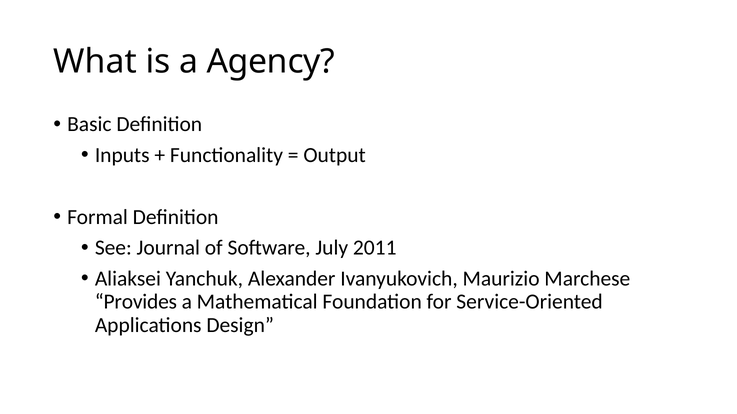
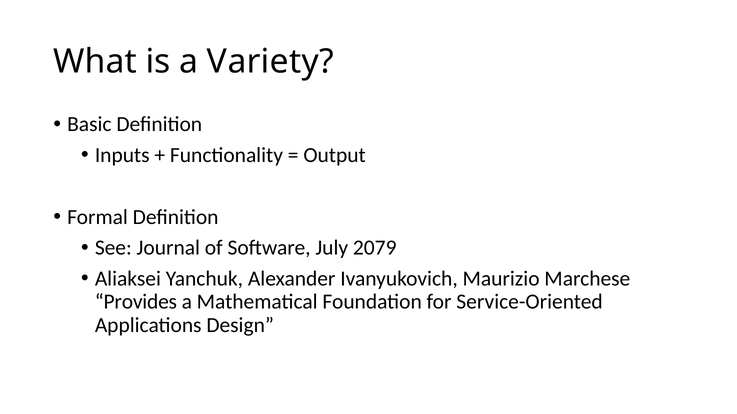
Agency: Agency -> Variety
2011: 2011 -> 2079
